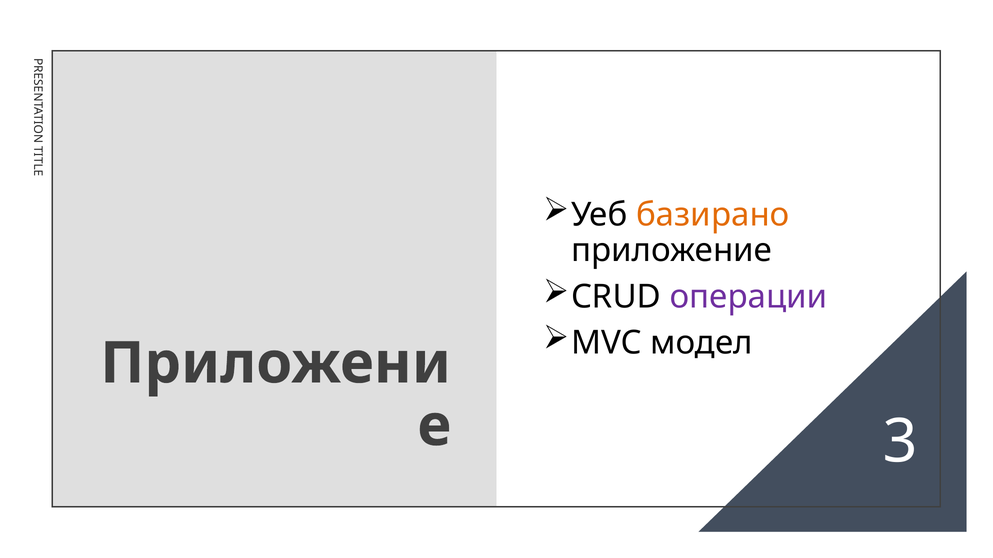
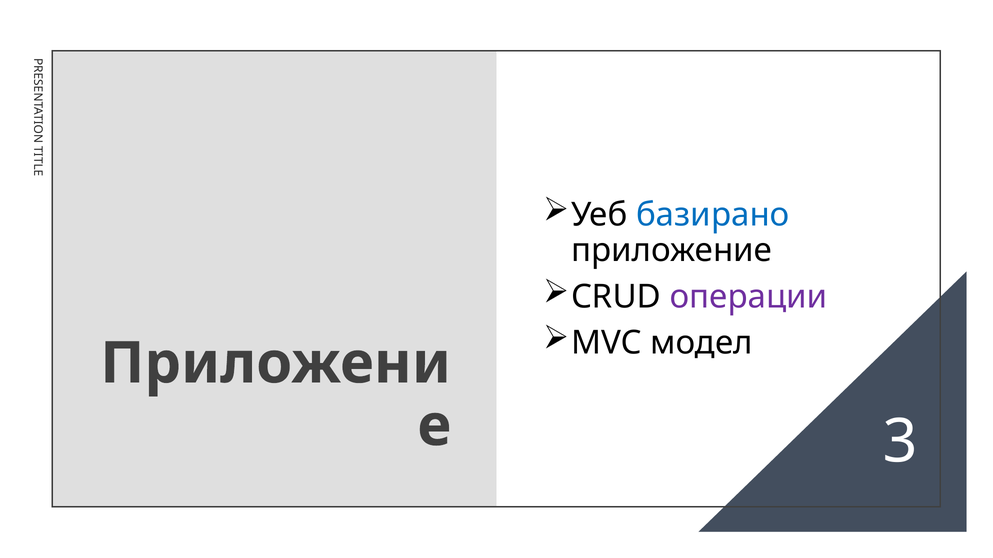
базирано colour: orange -> blue
